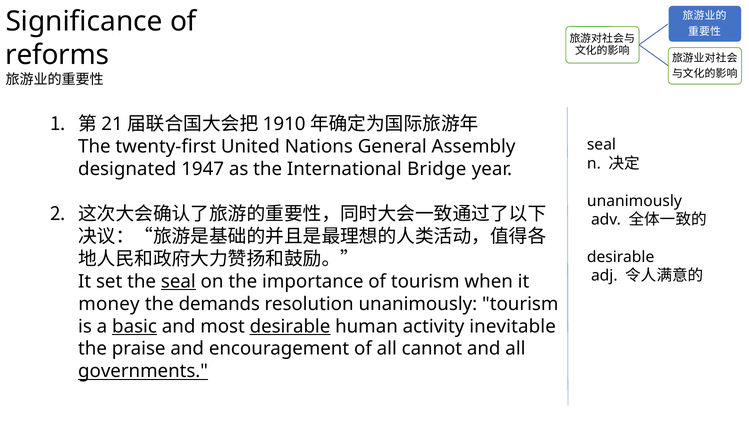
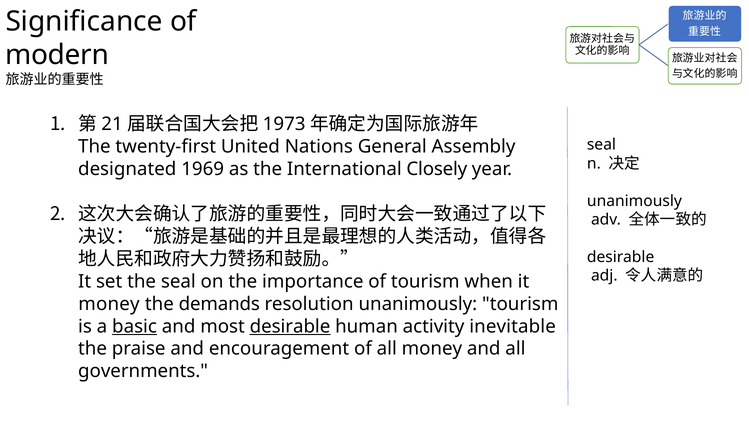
reforms: reforms -> modern
1910: 1910 -> 1973
1947: 1947 -> 1969
Bridge: Bridge -> Closely
seal at (178, 282) underline: present -> none
all cannot: cannot -> money
governments underline: present -> none
